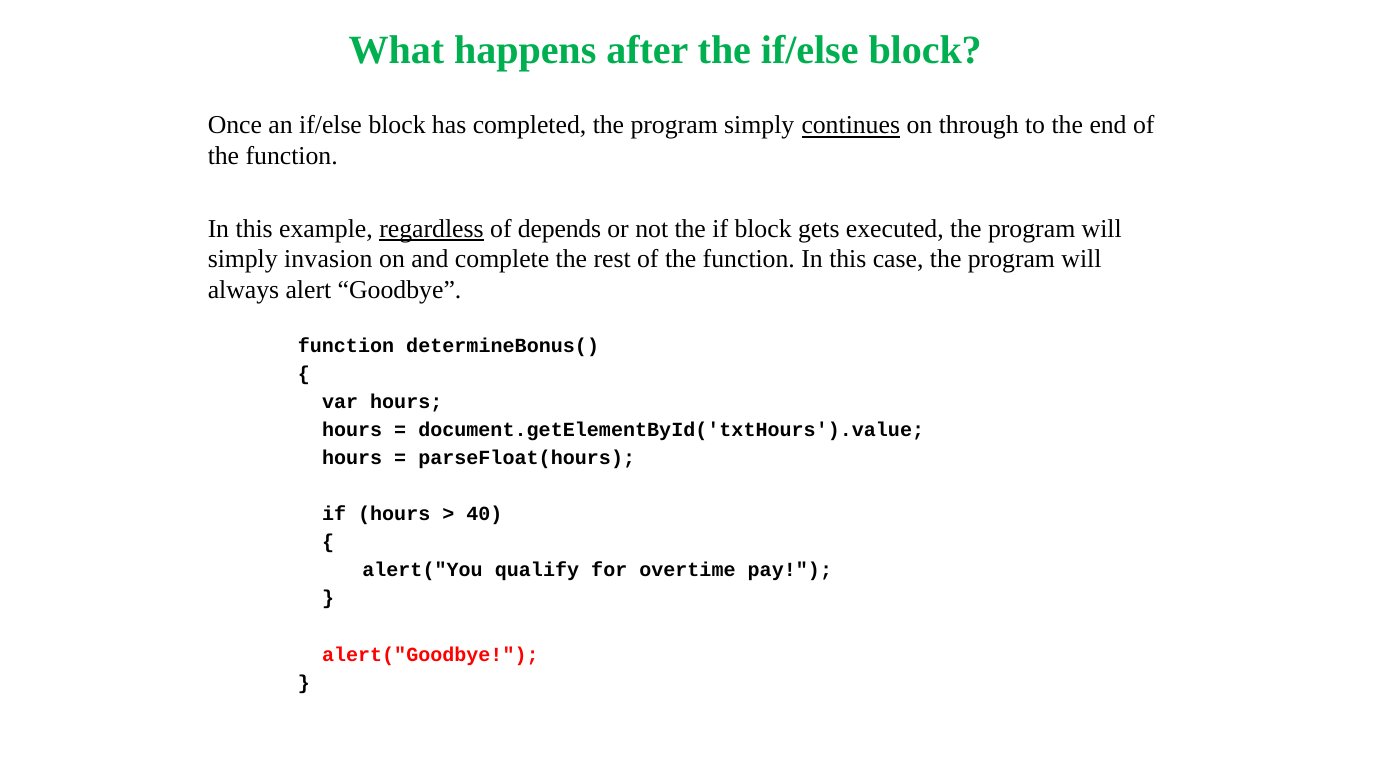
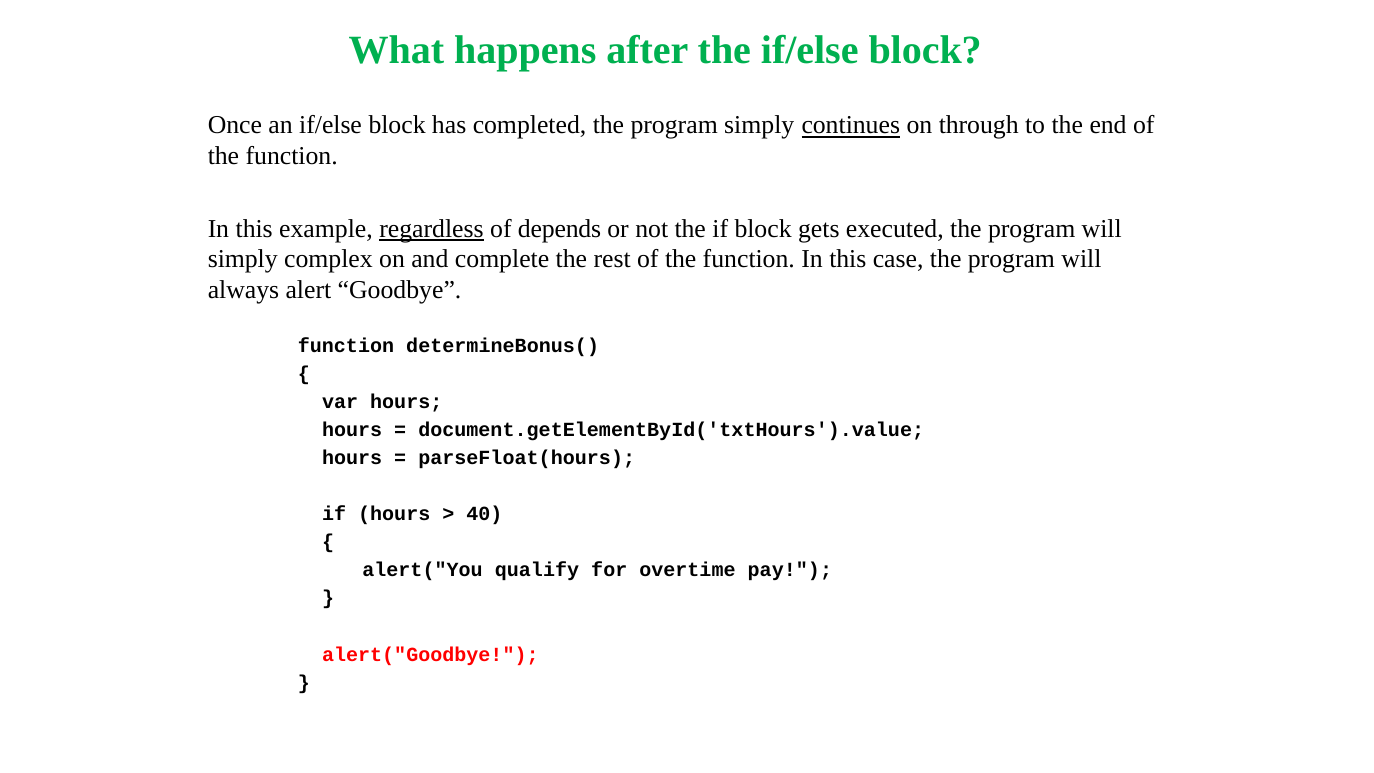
invasion: invasion -> complex
